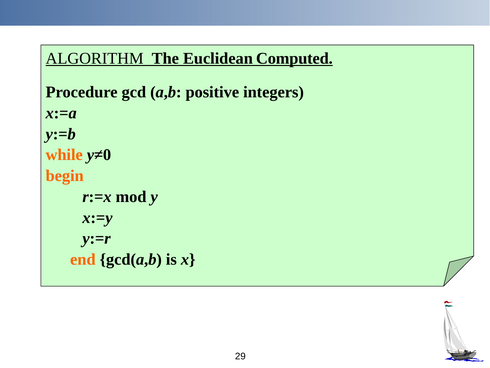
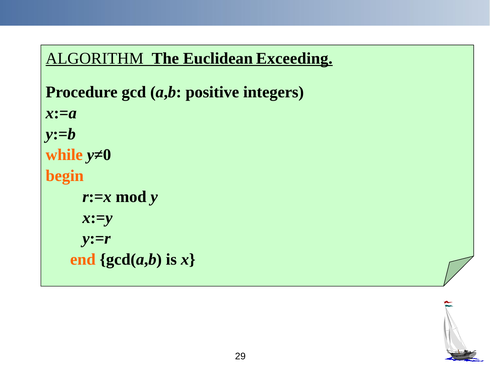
Computed: Computed -> Exceeding
